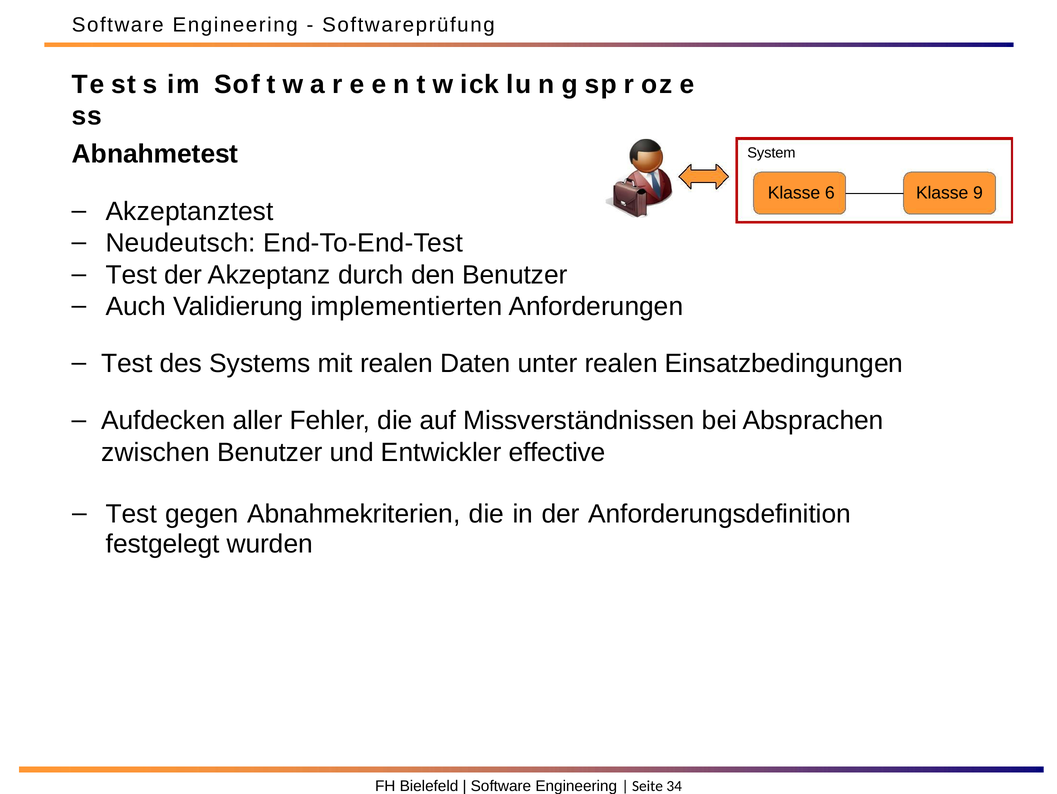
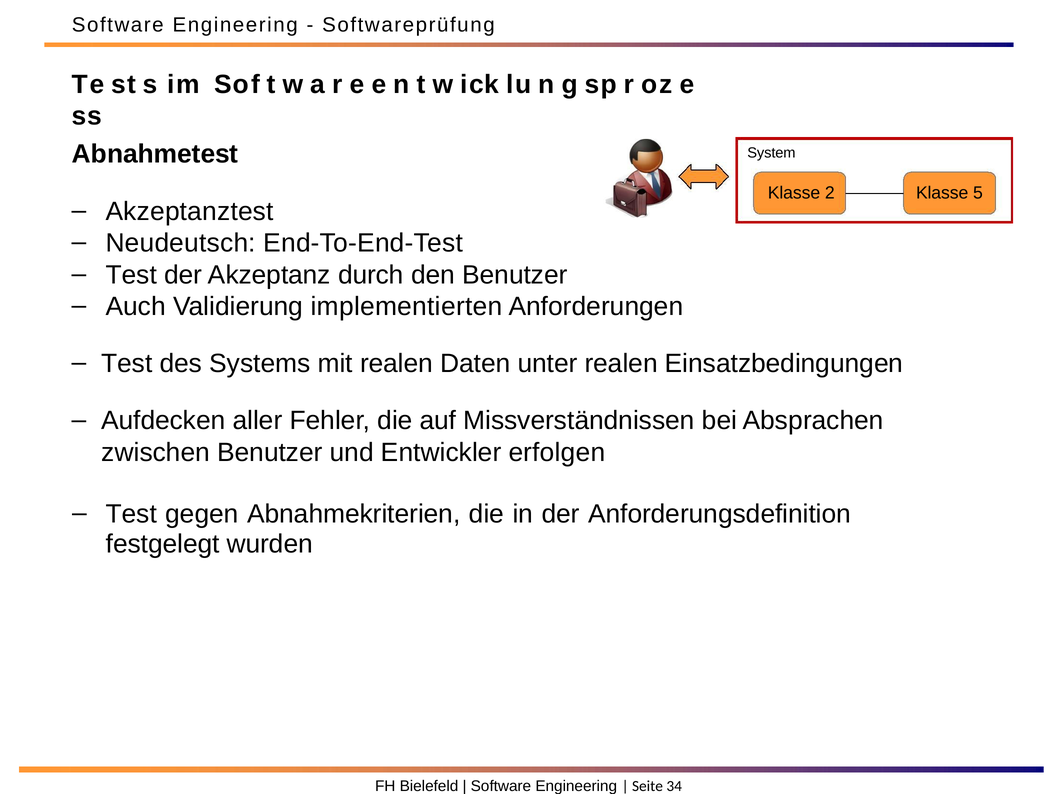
6: 6 -> 2
9: 9 -> 5
effective: effective -> erfolgen
